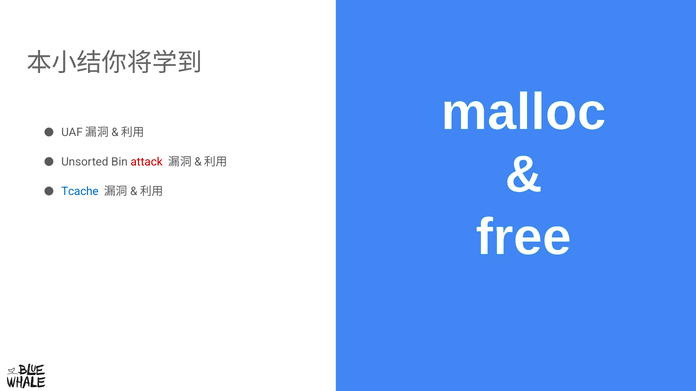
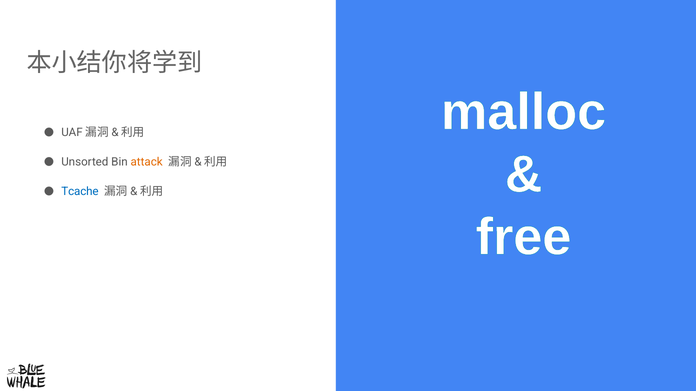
attack colour: red -> orange
